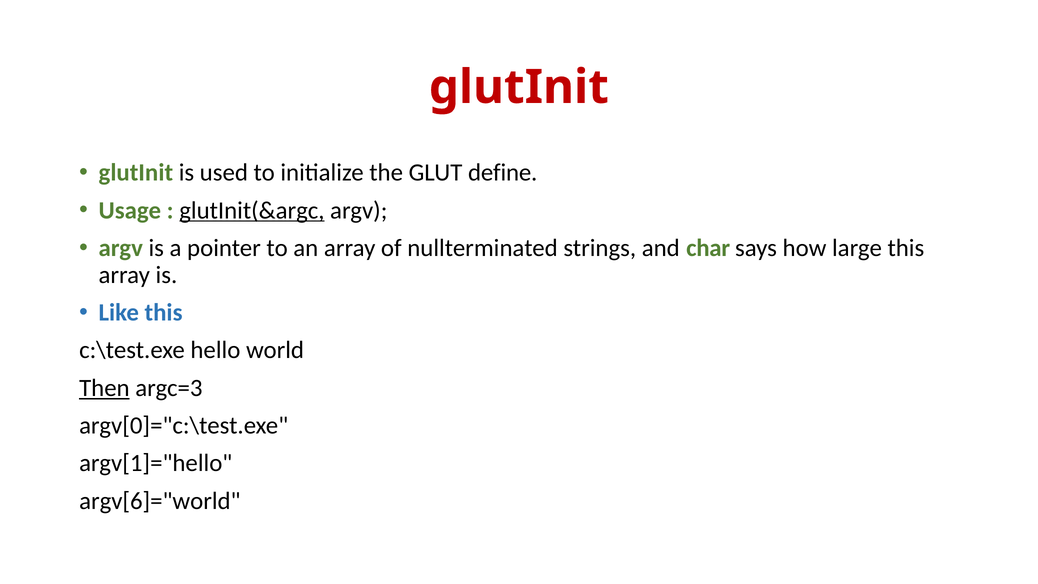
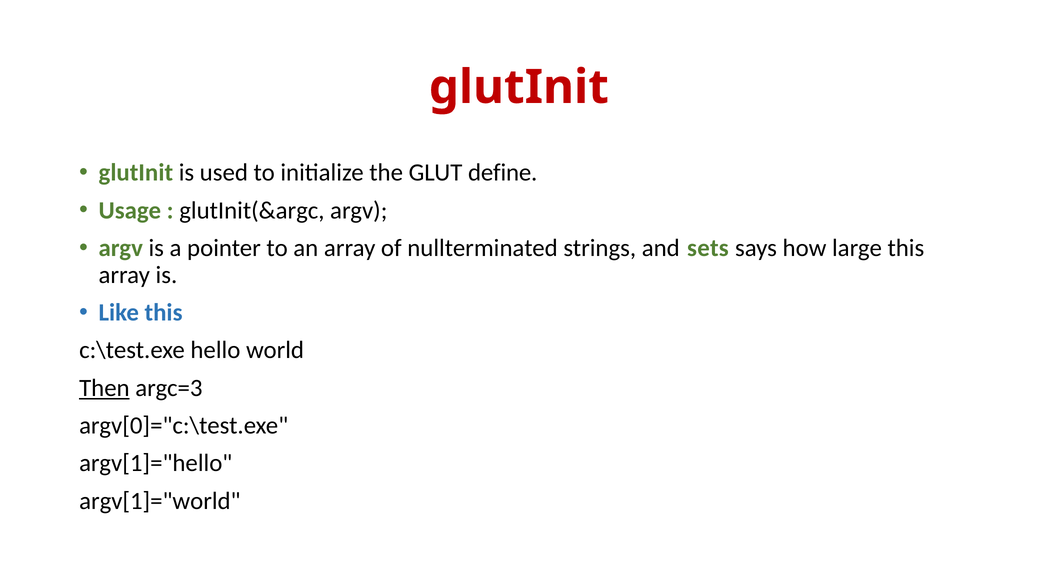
glutInit(&argc underline: present -> none
char: char -> sets
argv[6]="world: argv[6]="world -> argv[1]="world
